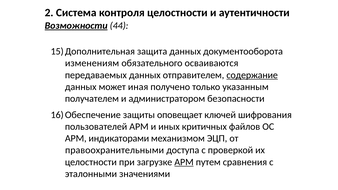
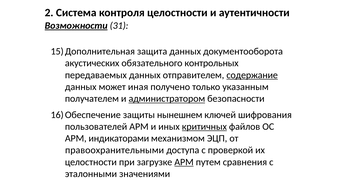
44: 44 -> 31
изменениям: изменениям -> акустических
осваиваются: осваиваются -> контрольных
администратором underline: none -> present
оповещает: оповещает -> нынешнем
критичных underline: none -> present
